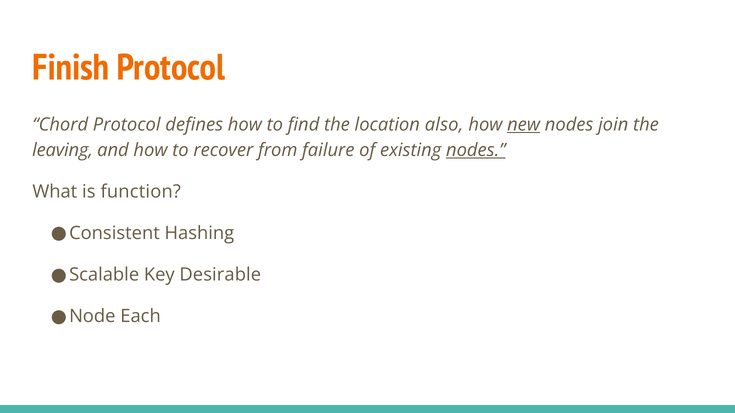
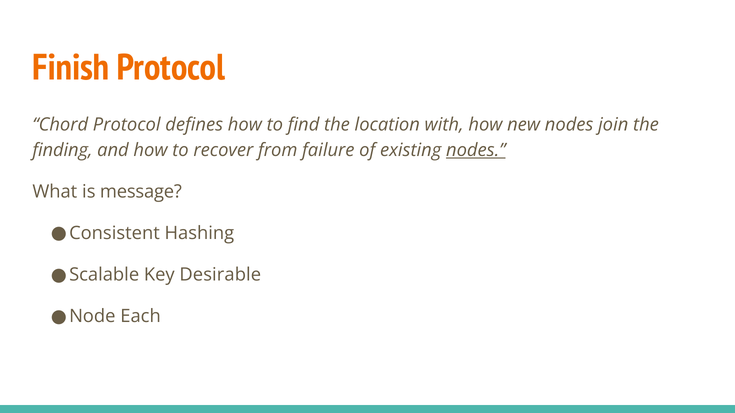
also: also -> with
new underline: present -> none
leaving: leaving -> finding
function: function -> message
